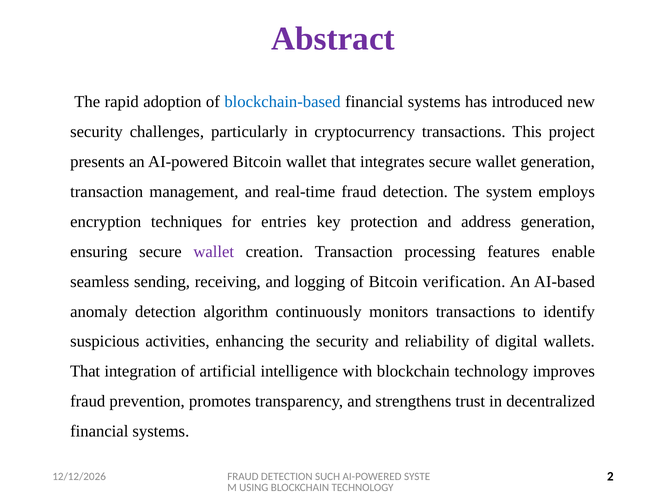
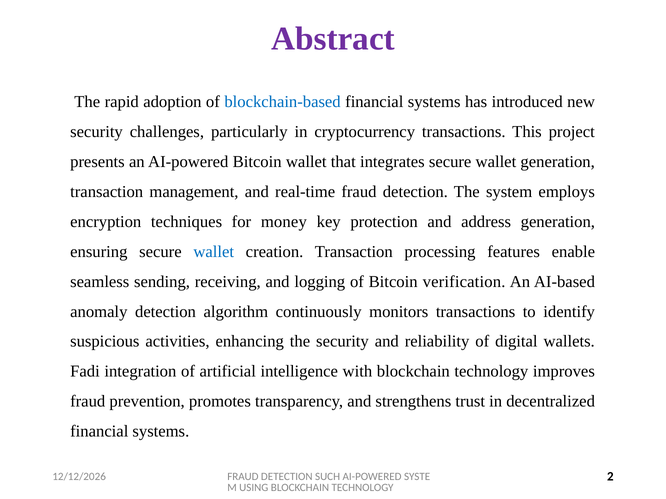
entries: entries -> money
wallet at (214, 252) colour: purple -> blue
That at (85, 372): That -> Fadi
